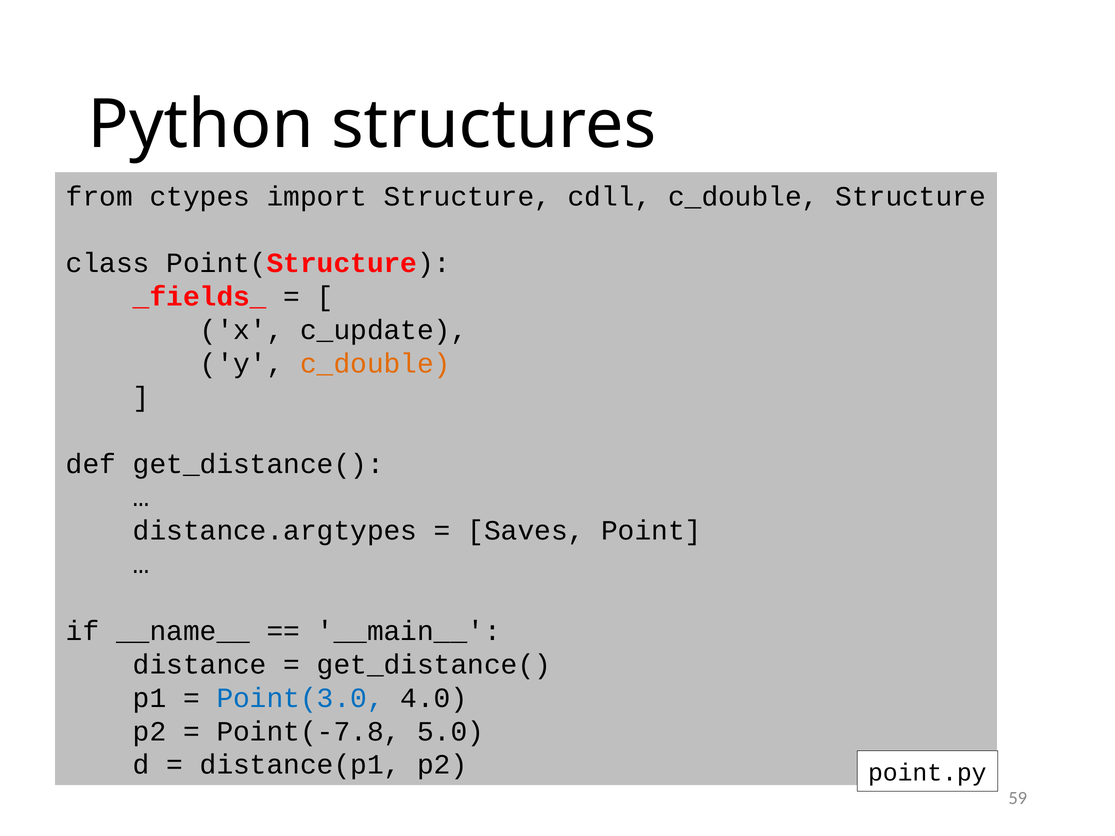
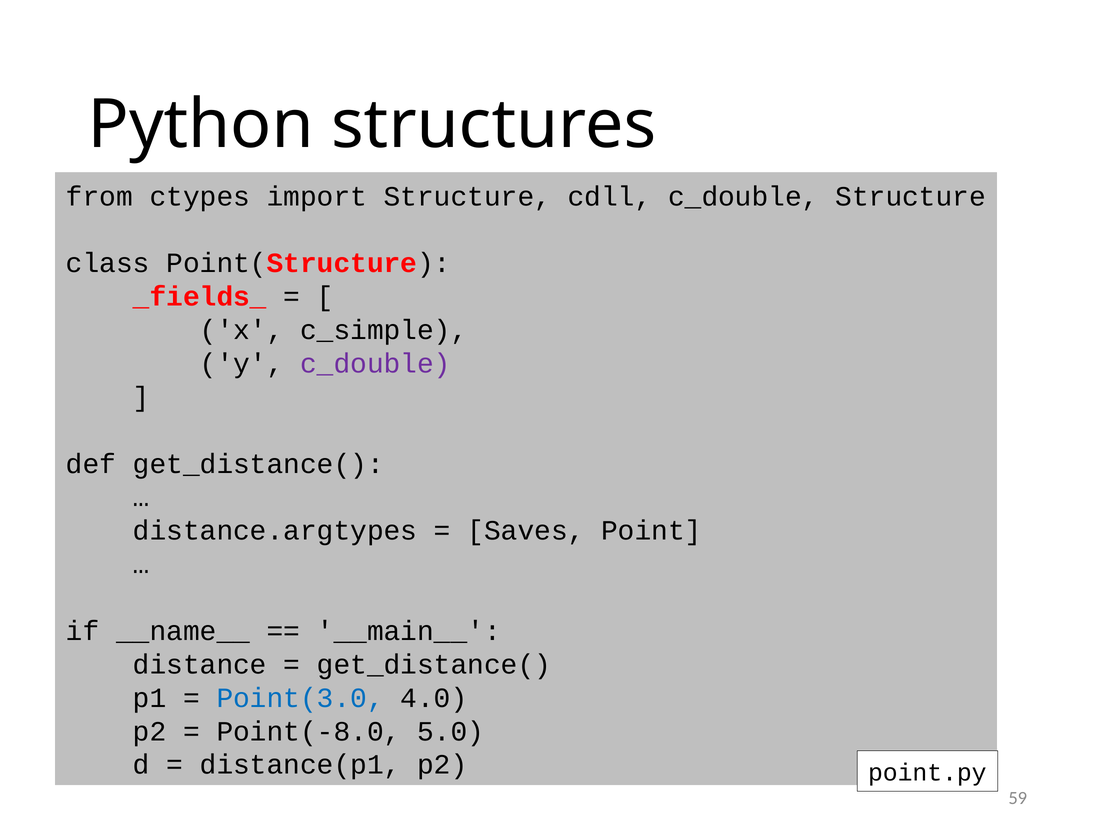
c_update: c_update -> c_simple
c_double at (375, 364) colour: orange -> purple
Point(-7.8: Point(-7.8 -> Point(-8.0
